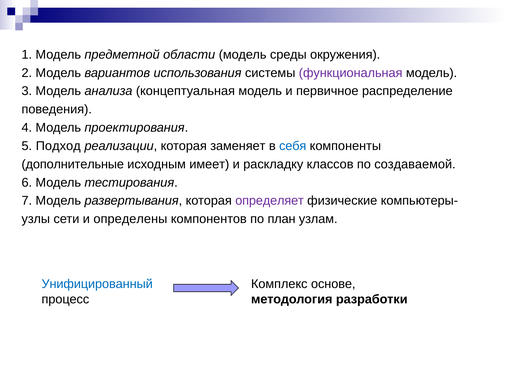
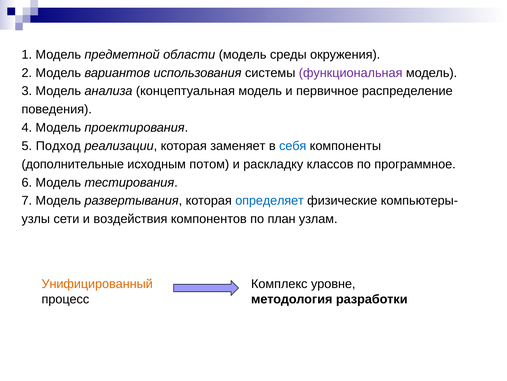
имеет: имеет -> потом
создаваемой: создаваемой -> программное
определяет colour: purple -> blue
определены: определены -> воздействия
Унифицированный colour: blue -> orange
основе: основе -> уровне
